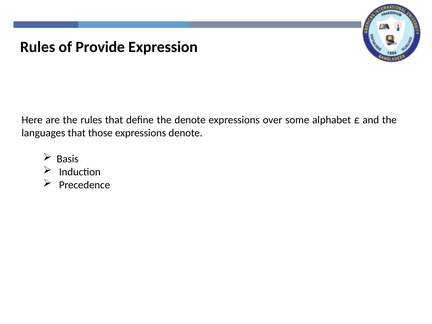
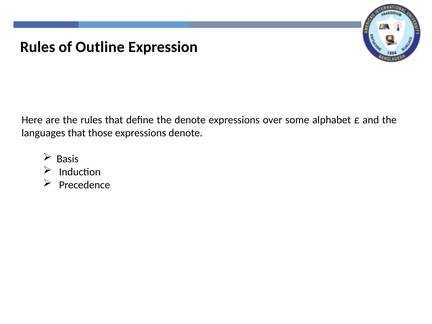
Provide: Provide -> Outline
